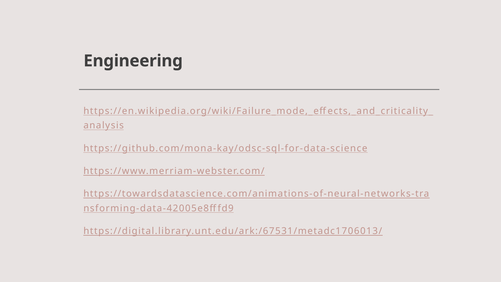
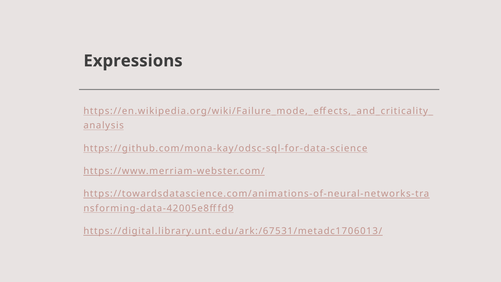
Engineering: Engineering -> Expressions
